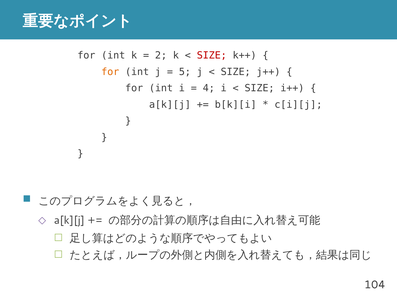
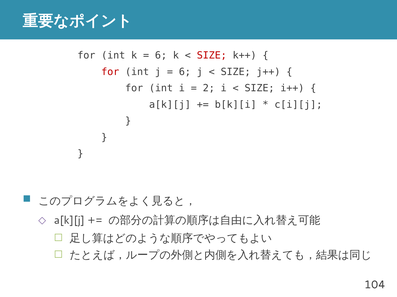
2 at (161, 56): 2 -> 6
for at (110, 72) colour: orange -> red
5 at (185, 72): 5 -> 6
4: 4 -> 2
